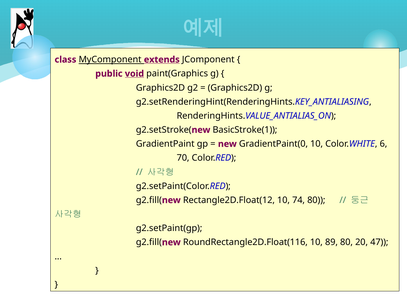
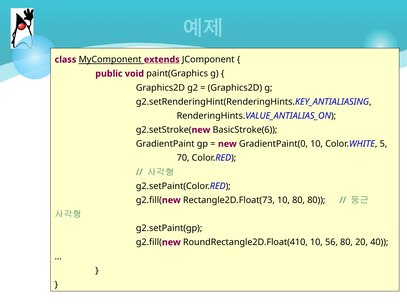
void underline: present -> none
BasicStroke(1: BasicStroke(1 -> BasicStroke(6
6: 6 -> 5
Rectangle2D.Float(12: Rectangle2D.Float(12 -> Rectangle2D.Float(73
10 74: 74 -> 80
RoundRectangle2D.Float(116: RoundRectangle2D.Float(116 -> RoundRectangle2D.Float(410
89: 89 -> 56
47: 47 -> 40
